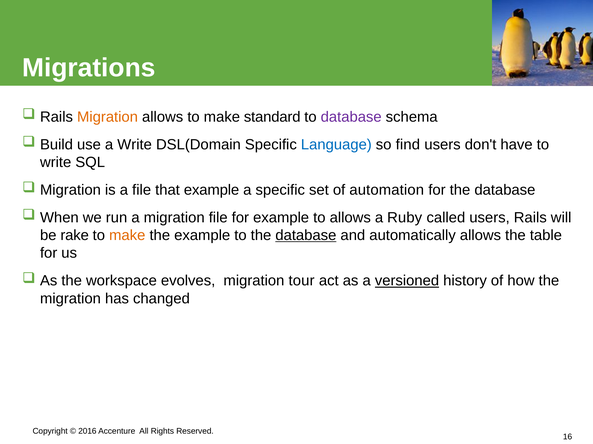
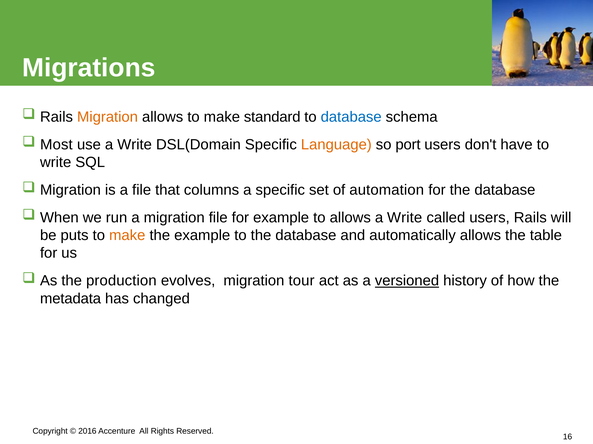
database at (351, 117) colour: purple -> blue
Build: Build -> Most
Language colour: blue -> orange
find: find -> port
that example: example -> columns
Ruby at (405, 218): Ruby -> Write
rake: rake -> puts
database at (306, 236) underline: present -> none
workspace: workspace -> production
migration at (70, 299): migration -> metadata
